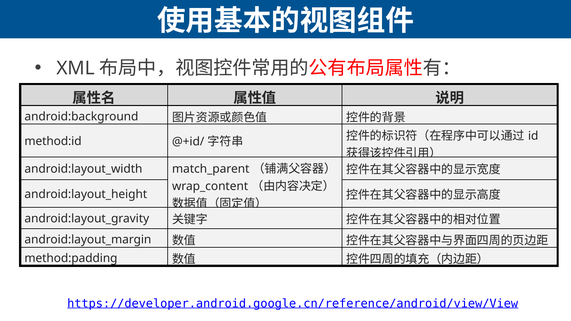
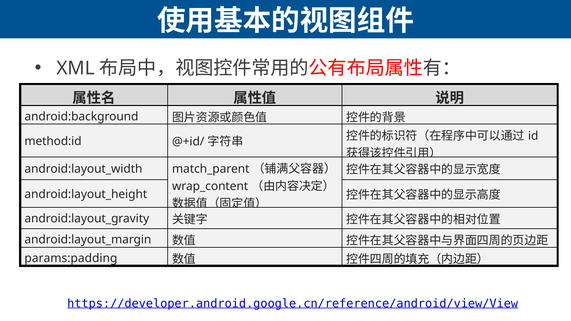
method:padding: method:padding -> params:padding
